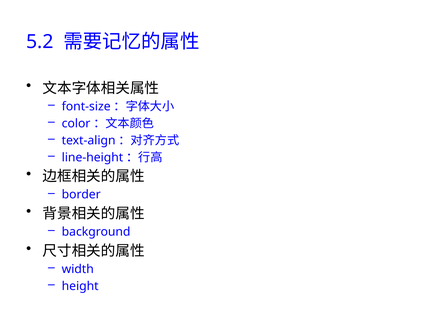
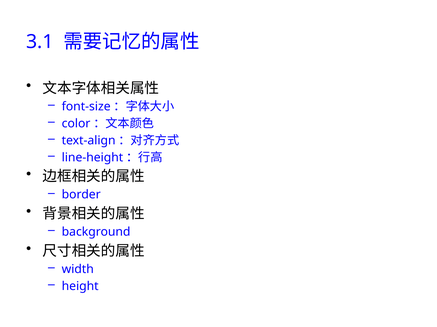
5.2: 5.2 -> 3.1
